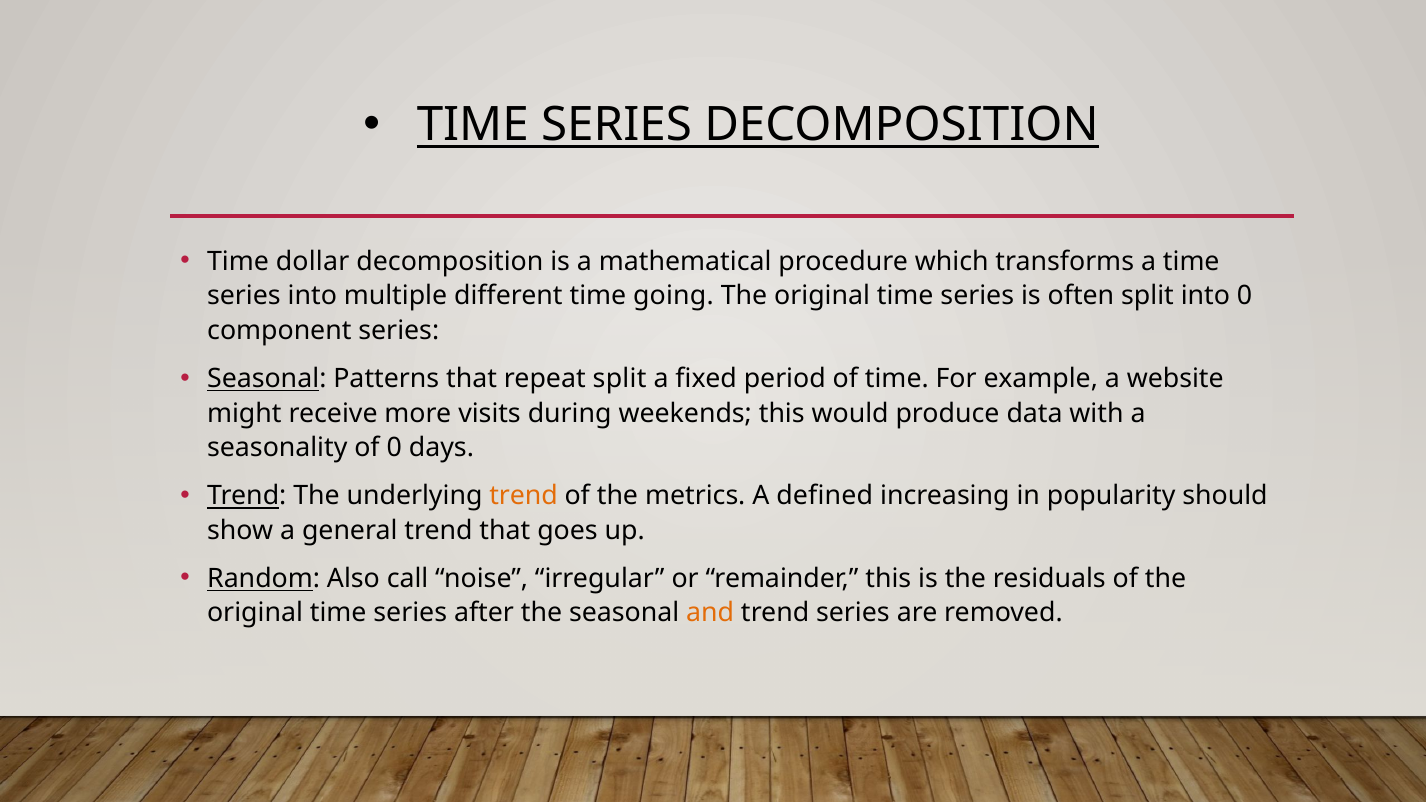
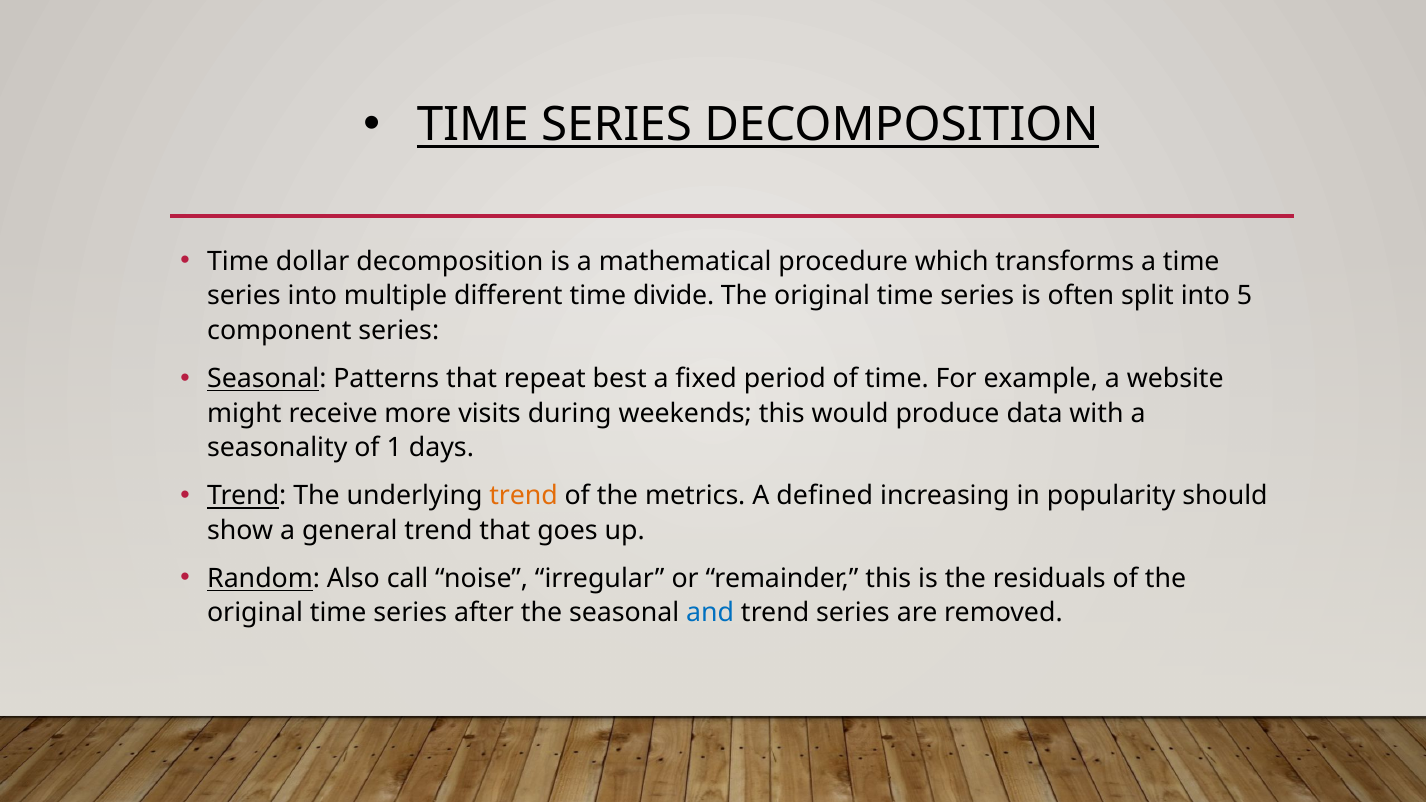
going: going -> divide
into 0: 0 -> 5
repeat split: split -> best
of 0: 0 -> 1
and colour: orange -> blue
